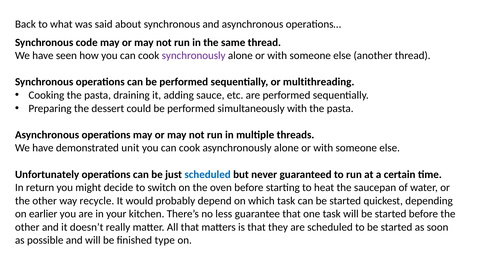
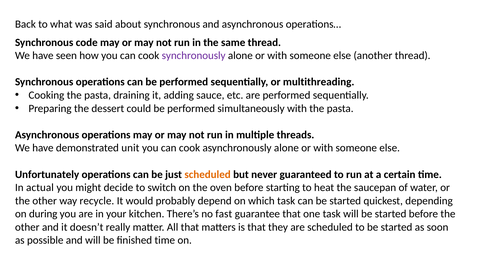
scheduled at (208, 174) colour: blue -> orange
return: return -> actual
earlier: earlier -> during
less: less -> fast
finished type: type -> time
